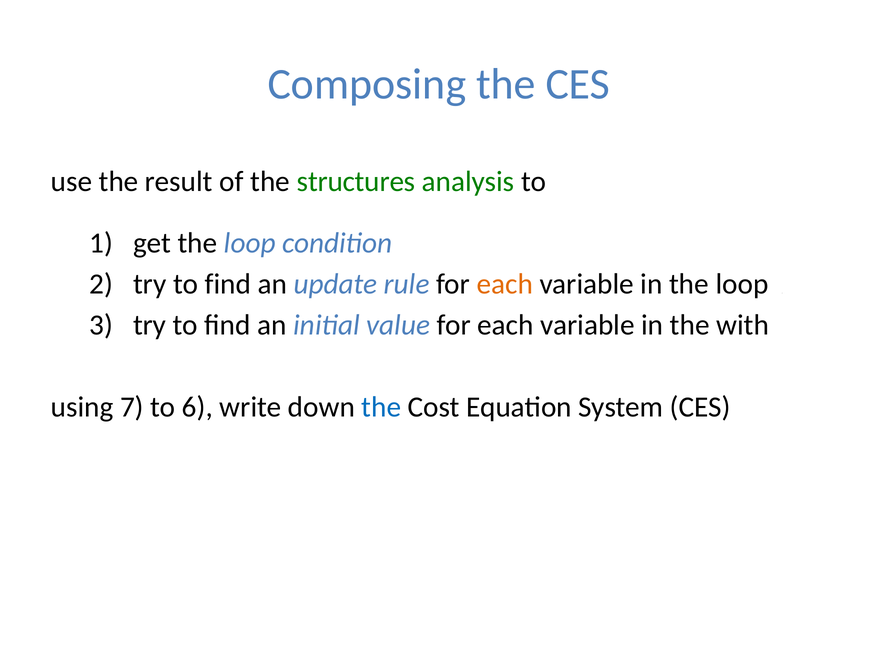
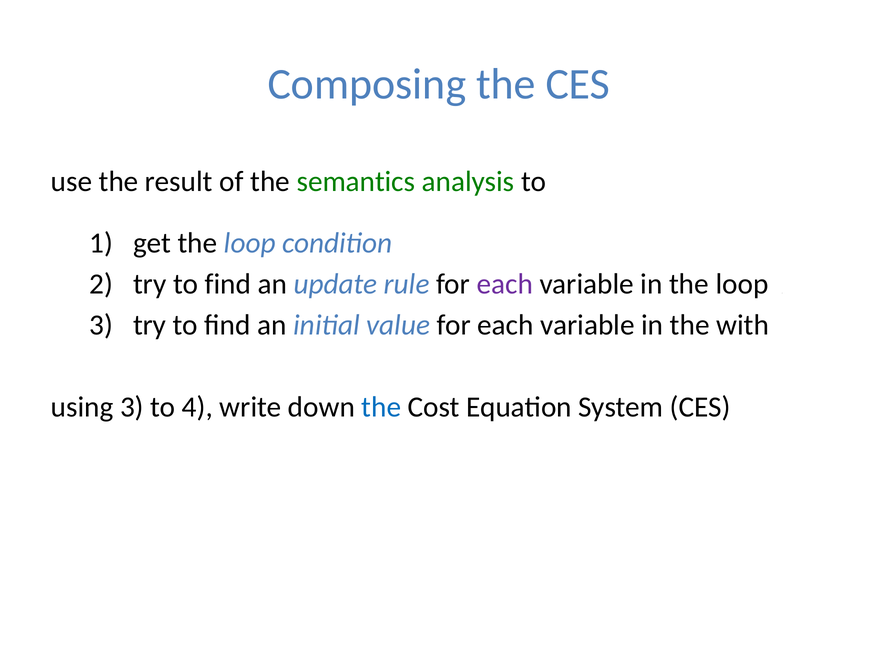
structures: structures -> semantics
each at (505, 284) colour: orange -> purple
using 7: 7 -> 3
6: 6 -> 4
